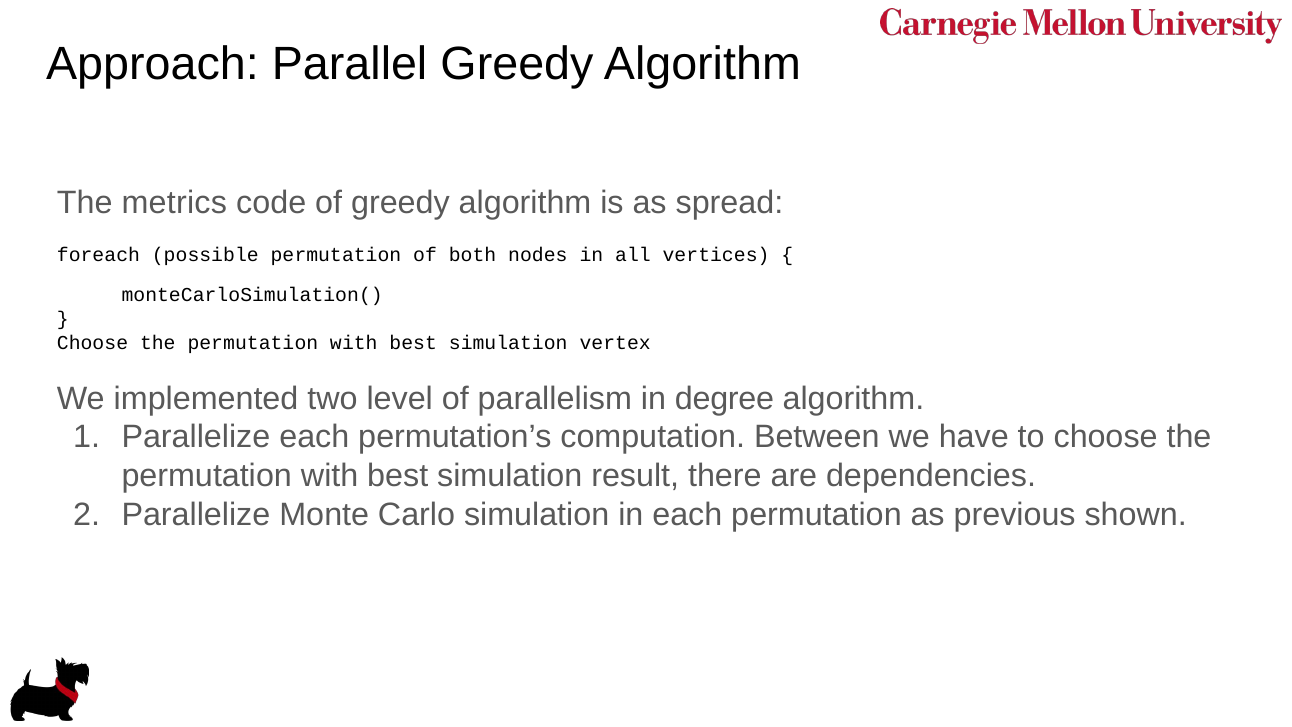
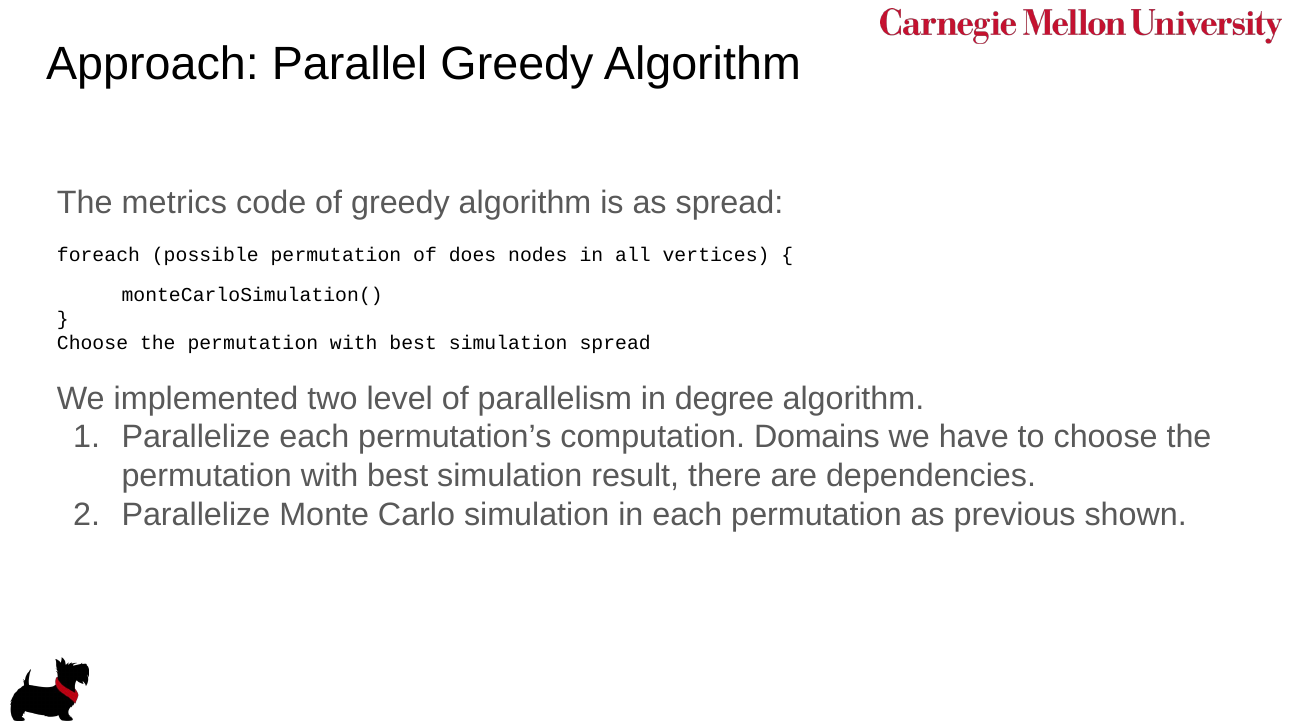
both: both -> does
simulation vertex: vertex -> spread
Between: Between -> Domains
